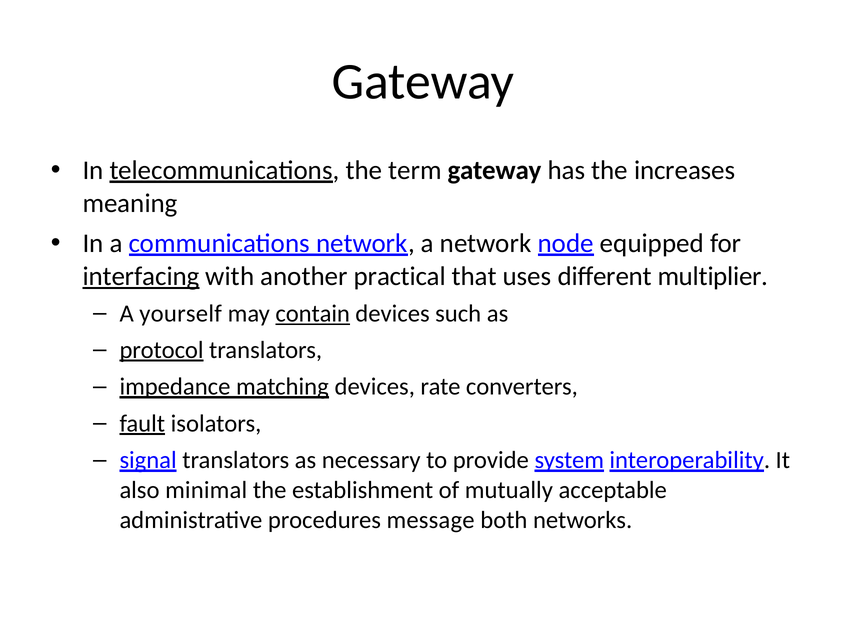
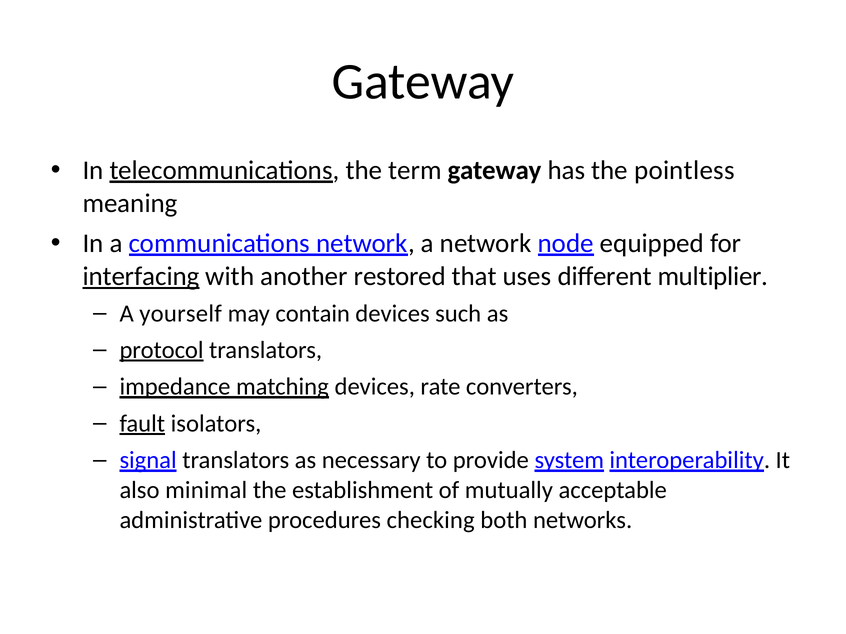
increases: increases -> pointless
practical: practical -> restored
contain underline: present -> none
message: message -> checking
